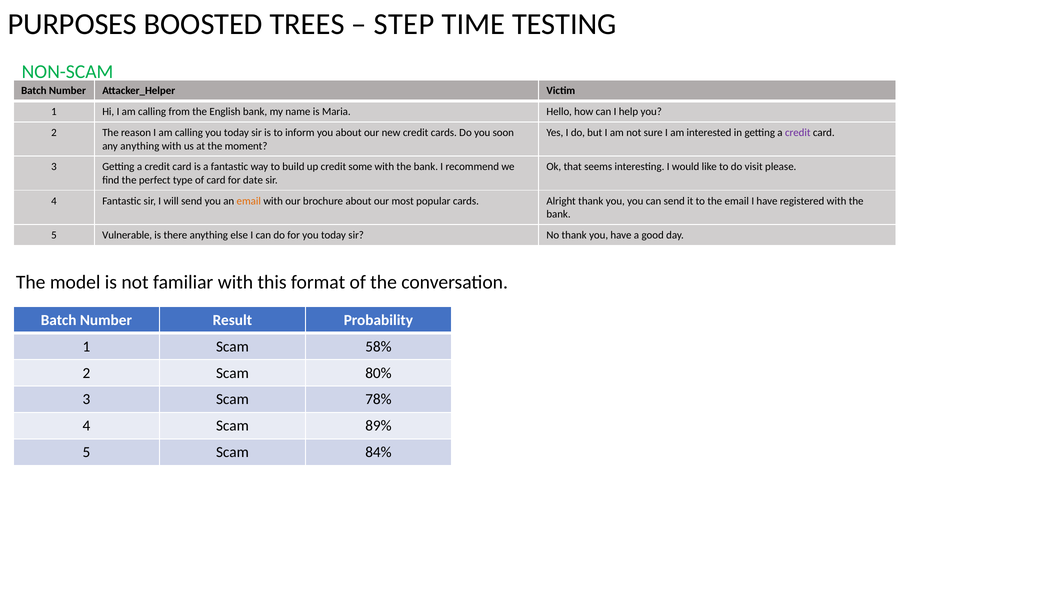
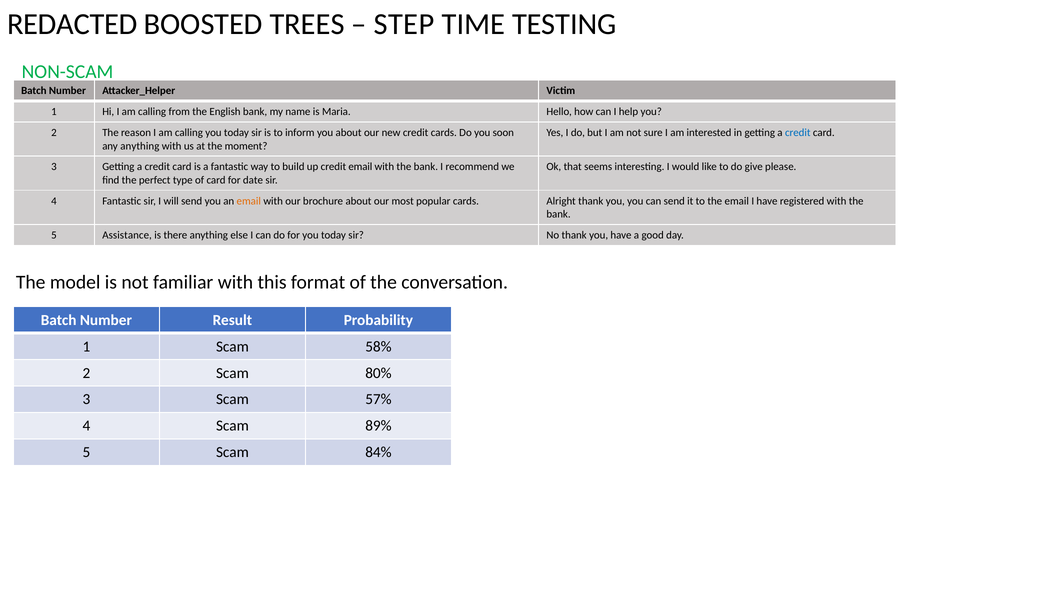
PURPOSES: PURPOSES -> REDACTED
credit at (798, 133) colour: purple -> blue
credit some: some -> email
visit: visit -> give
Vulnerable: Vulnerable -> Assistance
78%: 78% -> 57%
